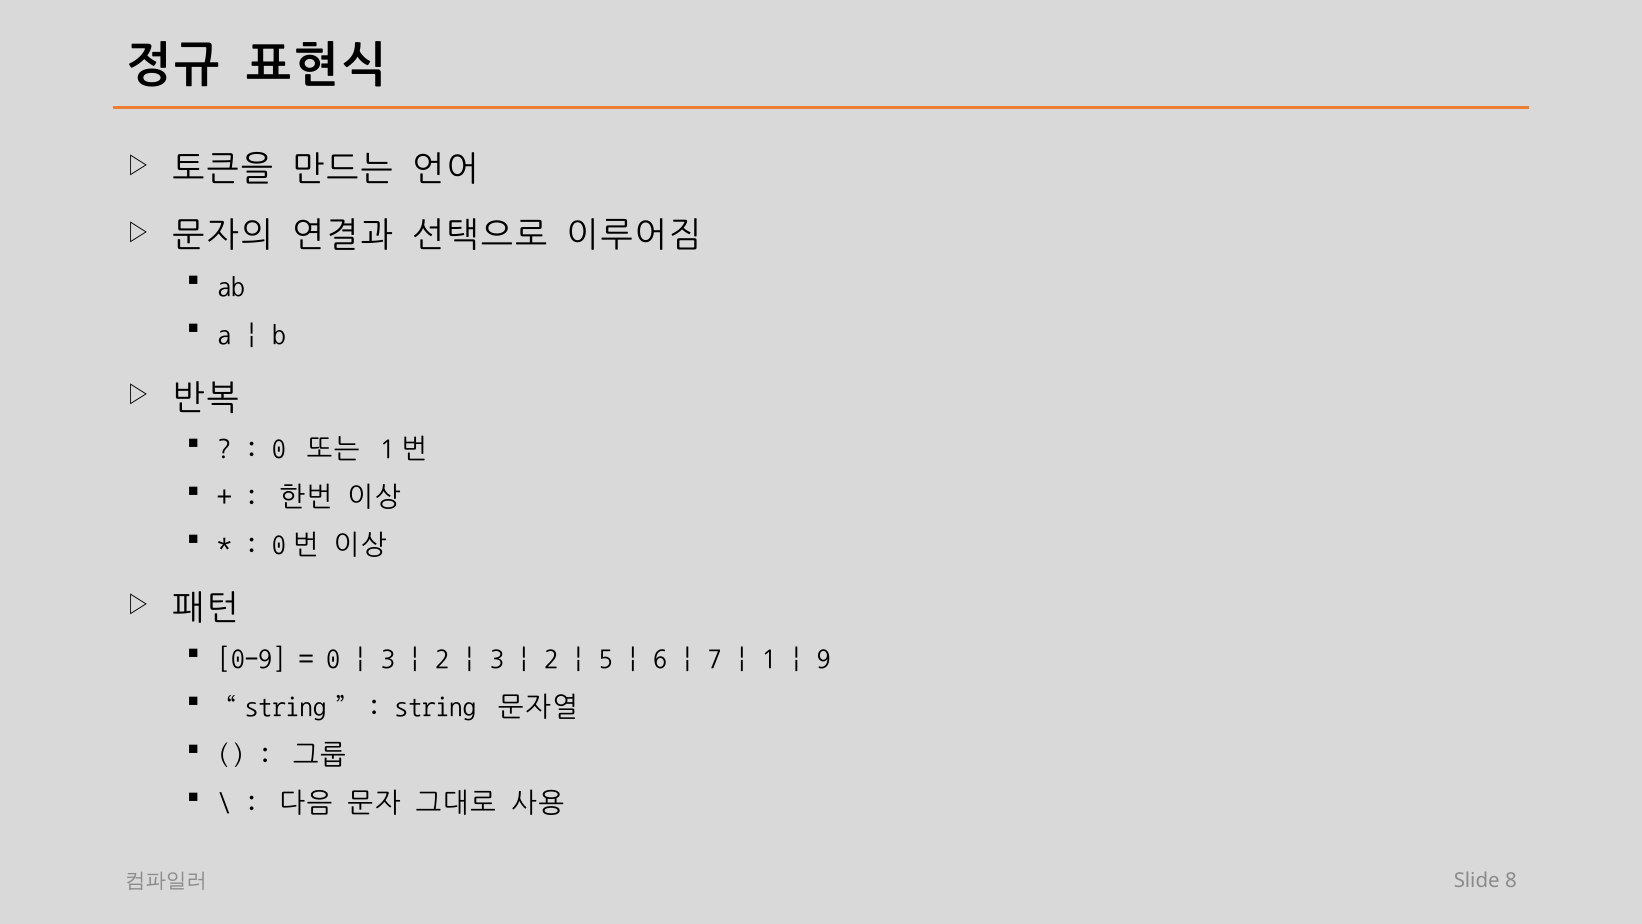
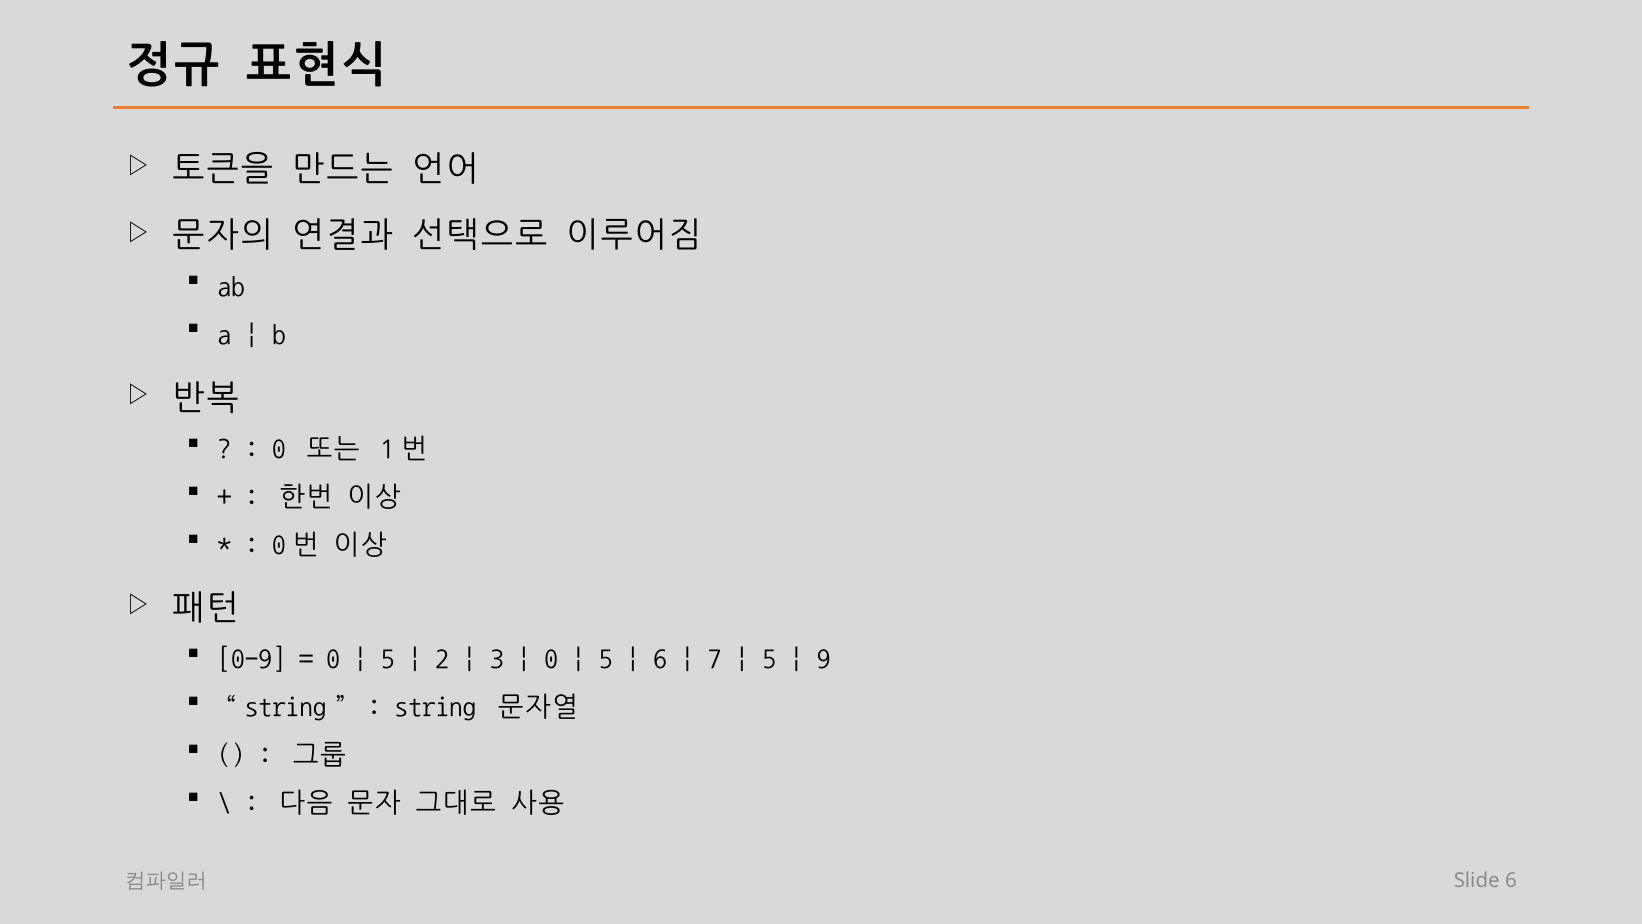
3 at (388, 658): 3 -> 5
2 at (551, 658): 2 -> 0
1 at (769, 658): 1 -> 5
Slide 8: 8 -> 6
